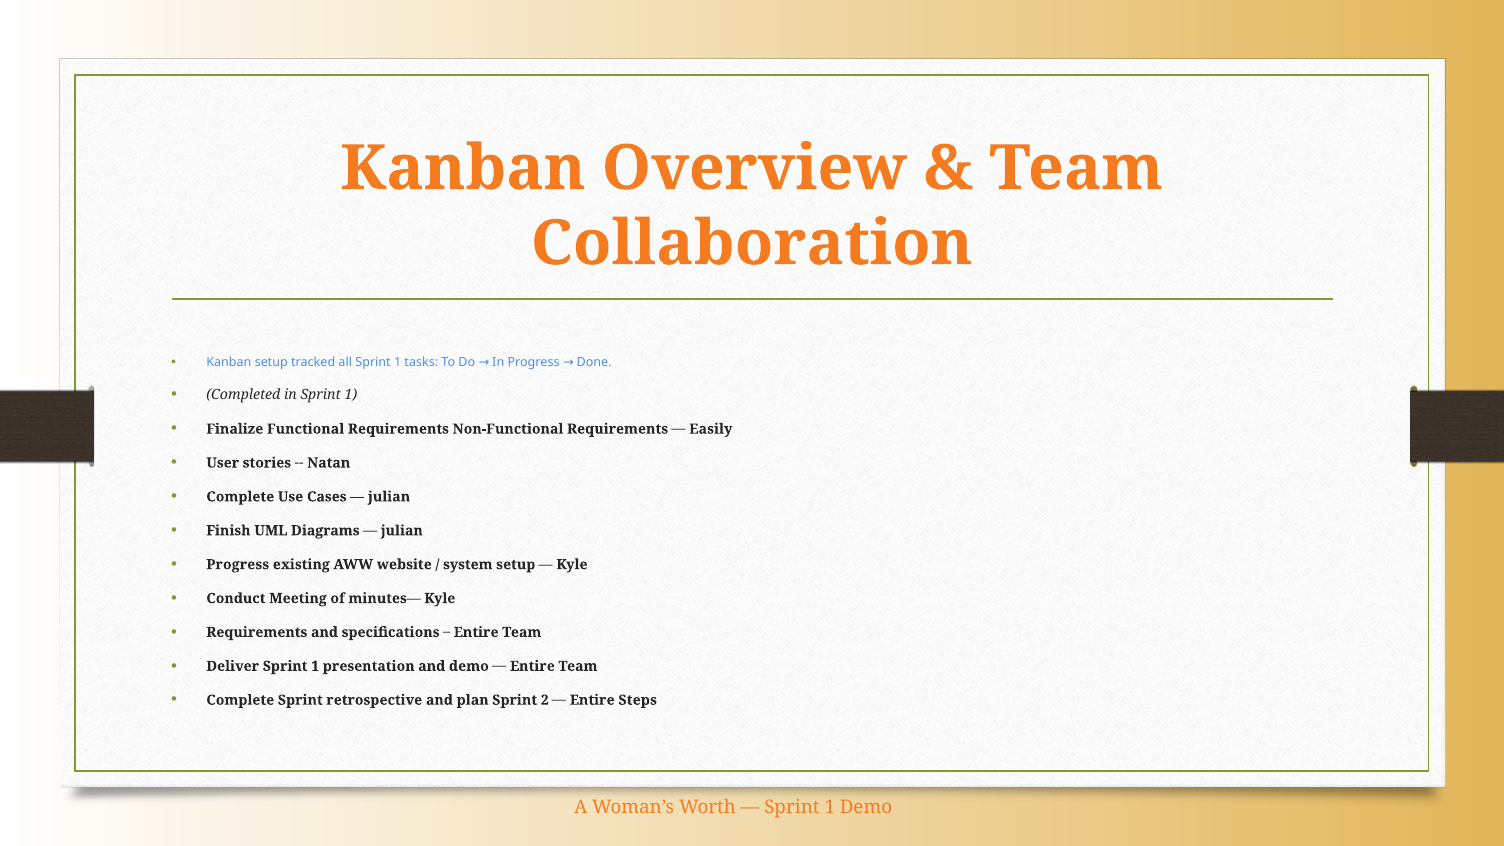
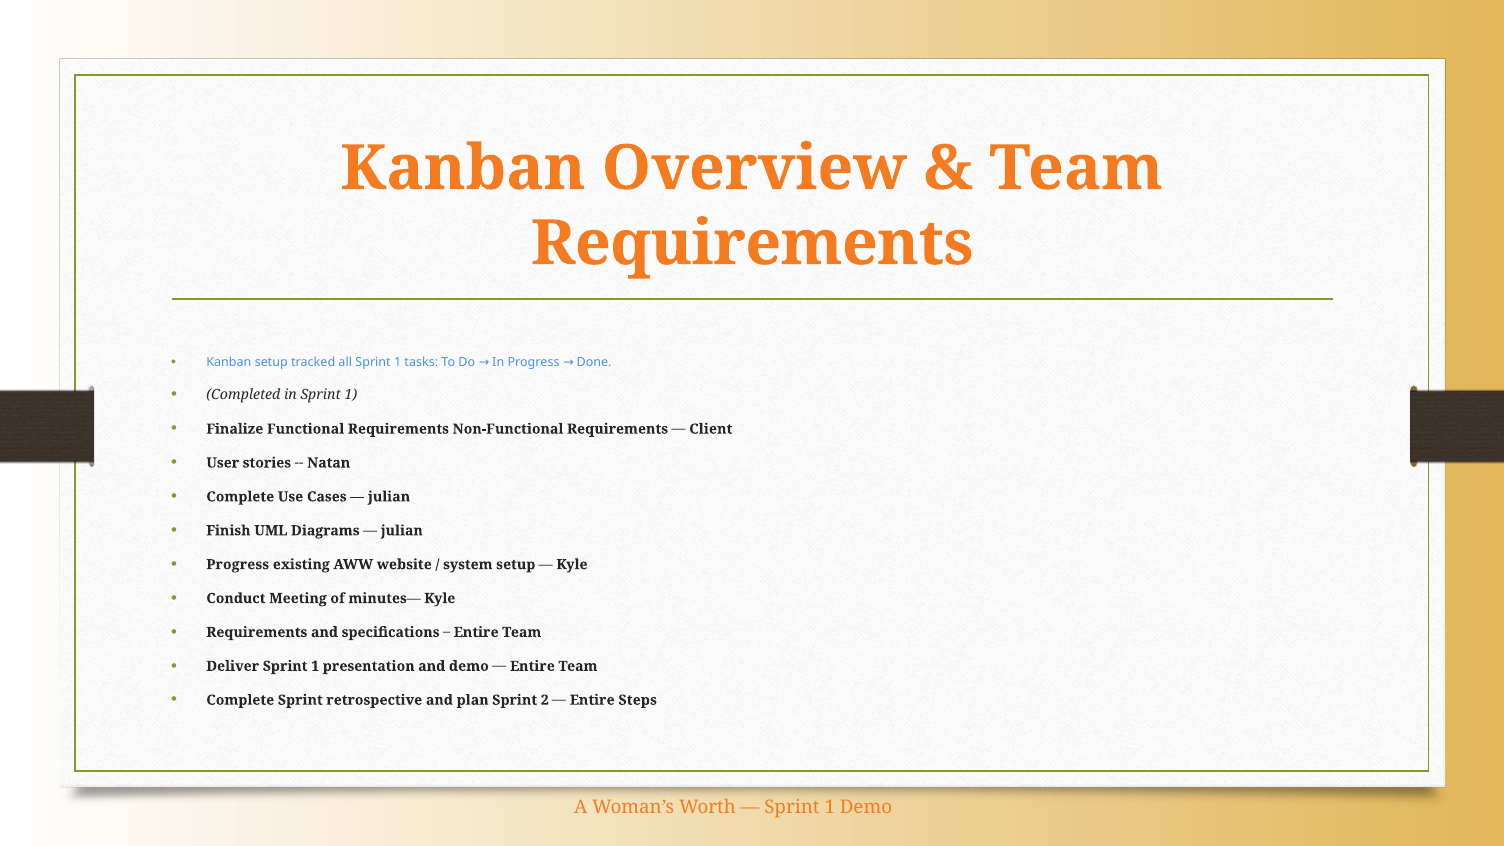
Collaboration at (752, 244): Collaboration -> Requirements
Easily: Easily -> Client
